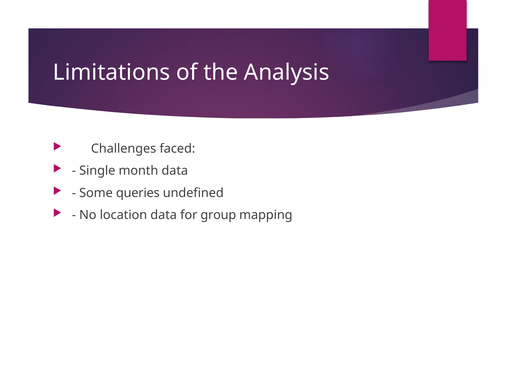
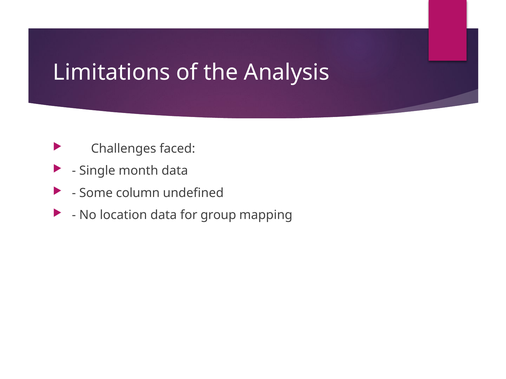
queries: queries -> column
